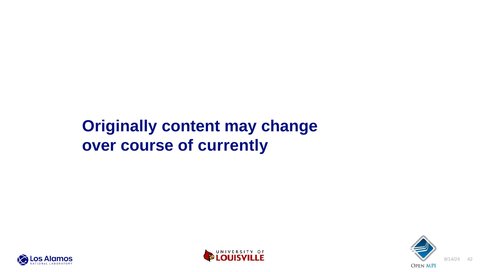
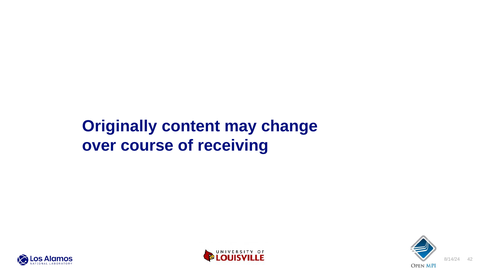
currently: currently -> receiving
